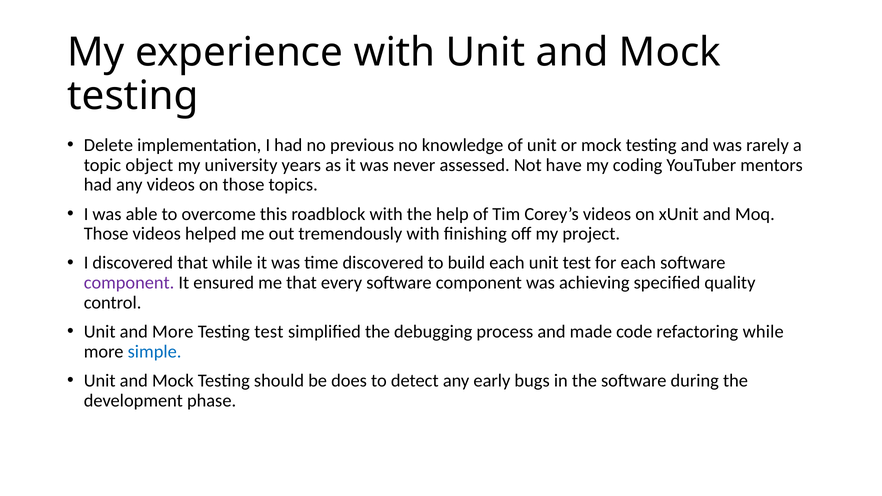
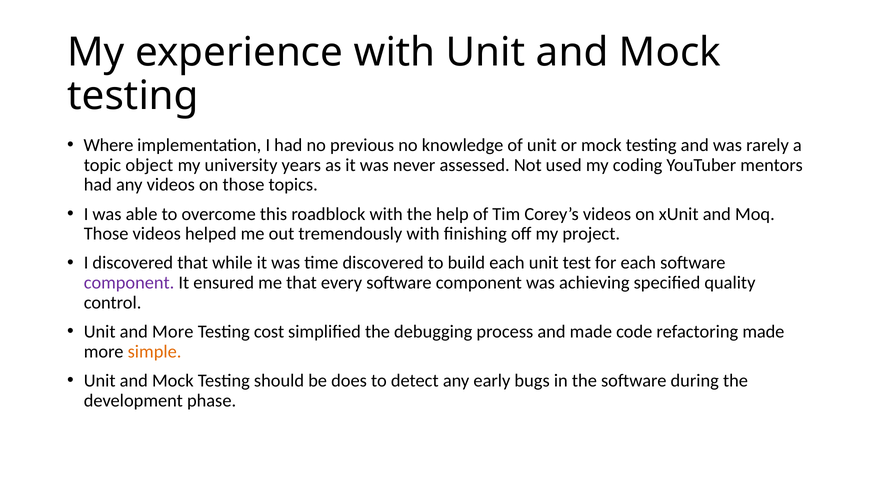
Delete: Delete -> Where
have: have -> used
Testing test: test -> cost
refactoring while: while -> made
simple colour: blue -> orange
